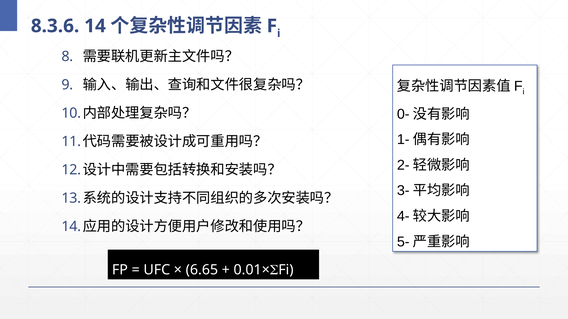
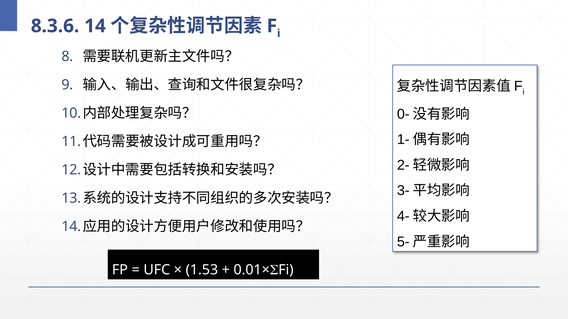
6.65: 6.65 -> 1.53
